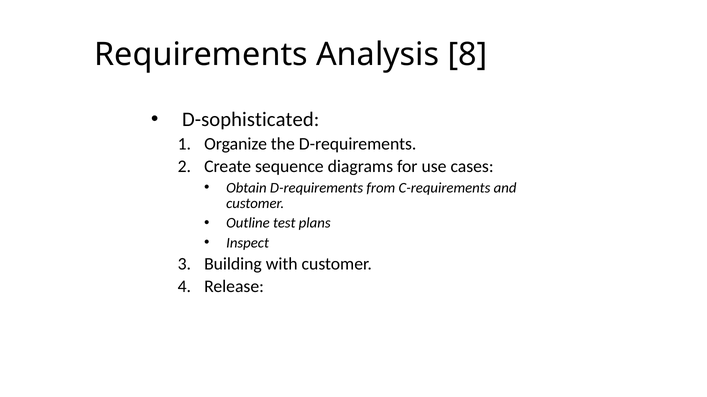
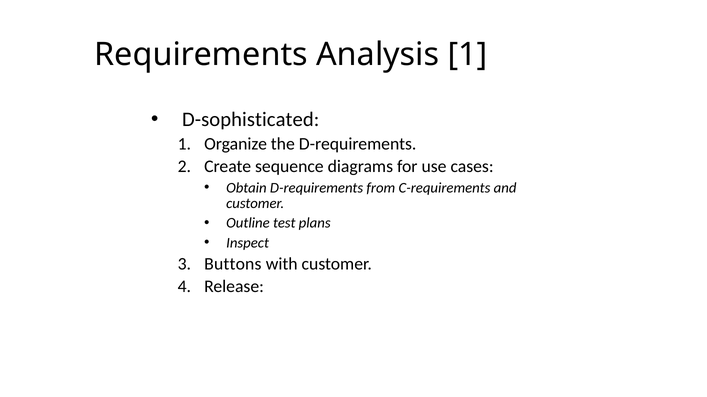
Analysis 8: 8 -> 1
Building: Building -> Buttons
